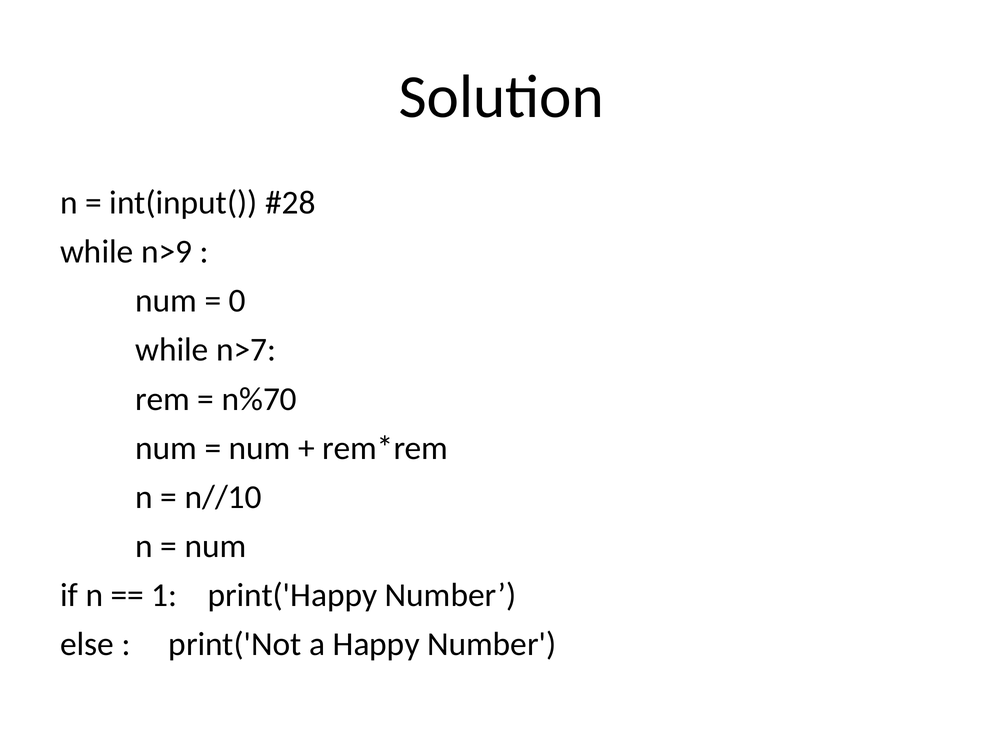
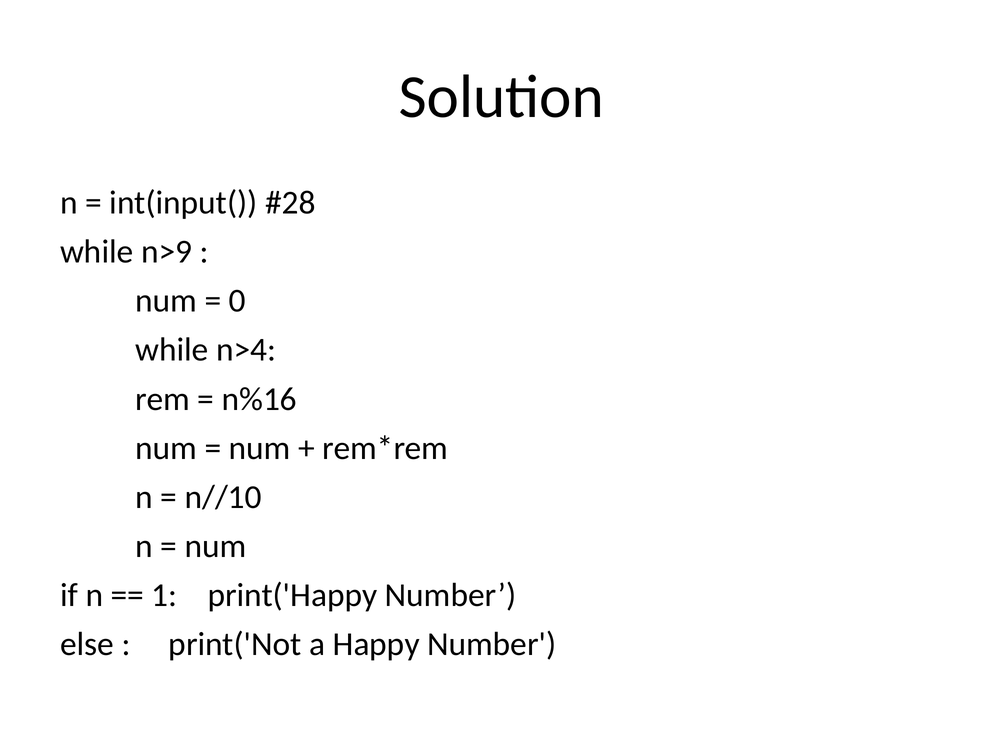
n>7: n>7 -> n>4
n%70: n%70 -> n%16
